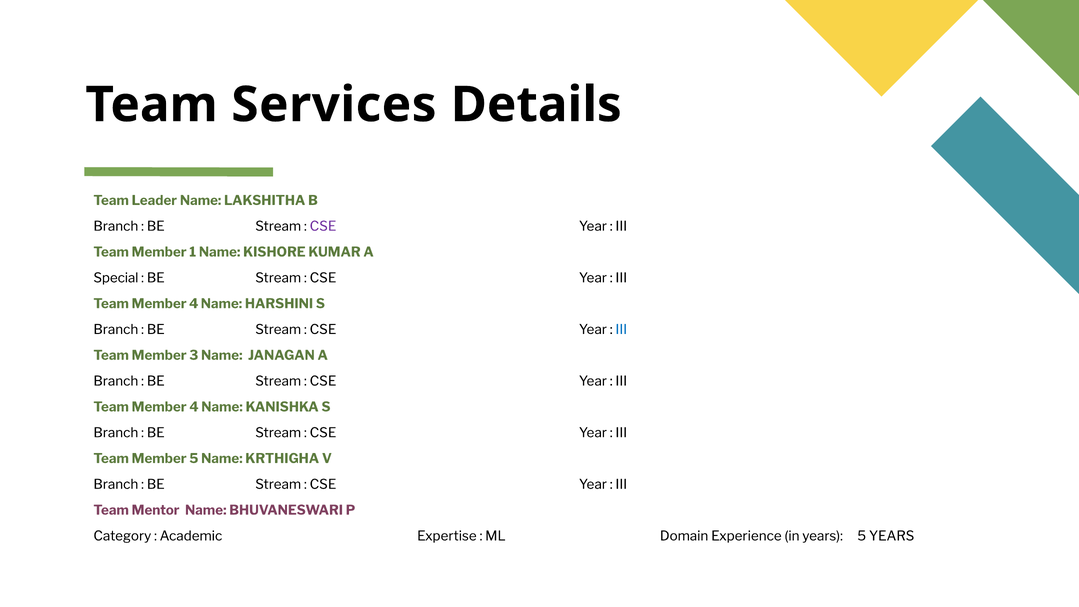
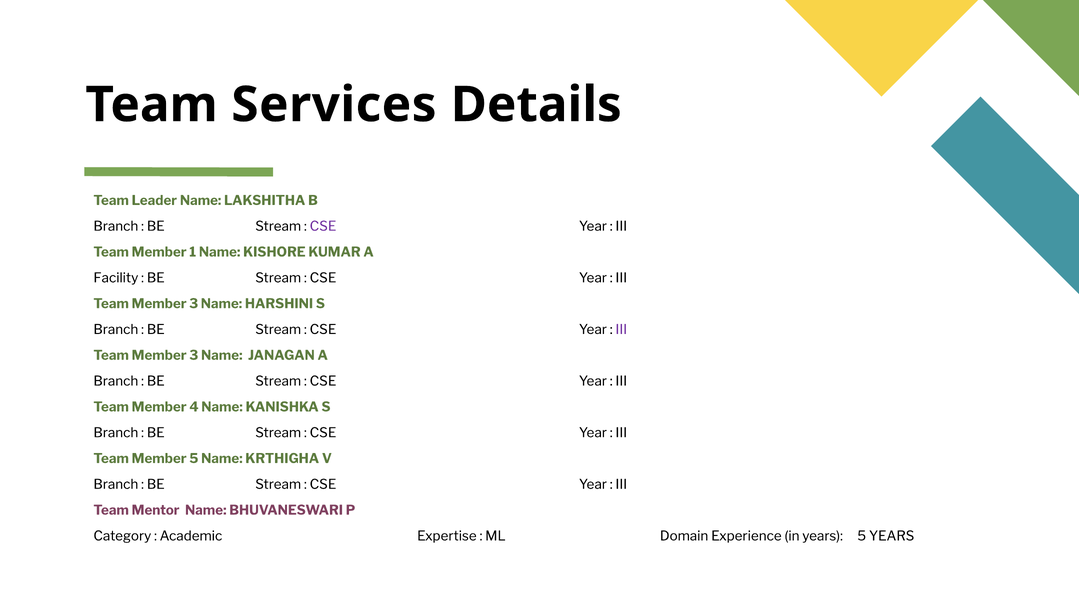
Special: Special -> Facility
4 at (194, 304): 4 -> 3
III at (621, 329) colour: blue -> purple
